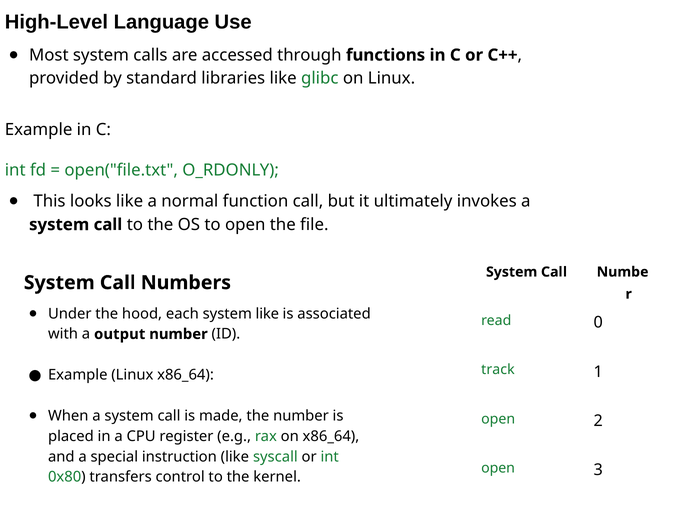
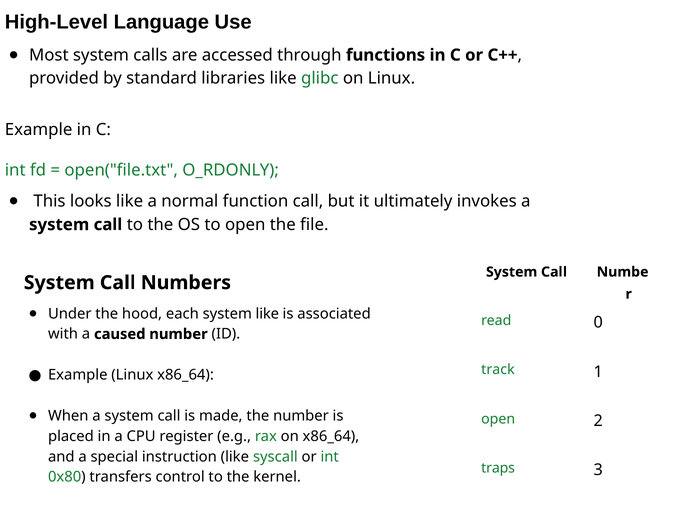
output: output -> caused
open at (498, 469): open -> traps
